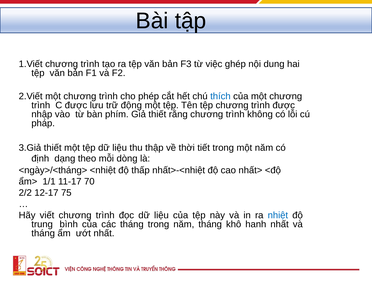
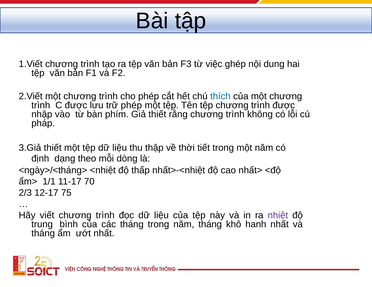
trữ động: động -> phép
2/2: 2/2 -> 2/3
nhiệt colour: blue -> purple
